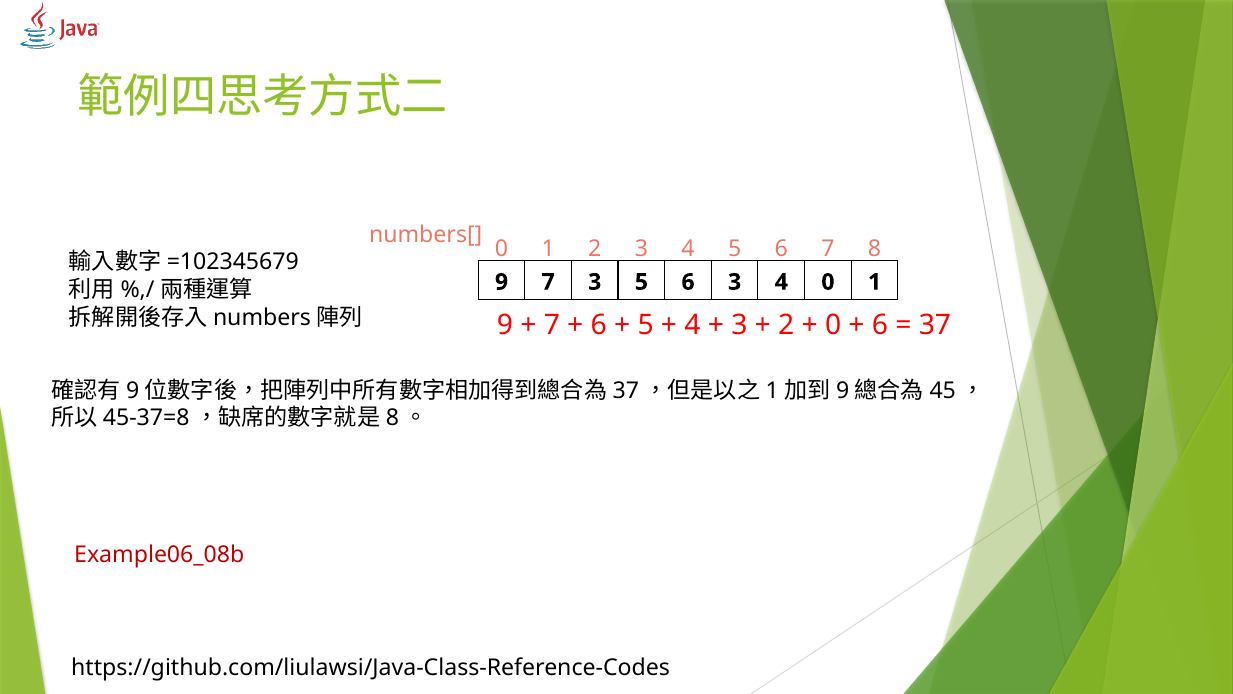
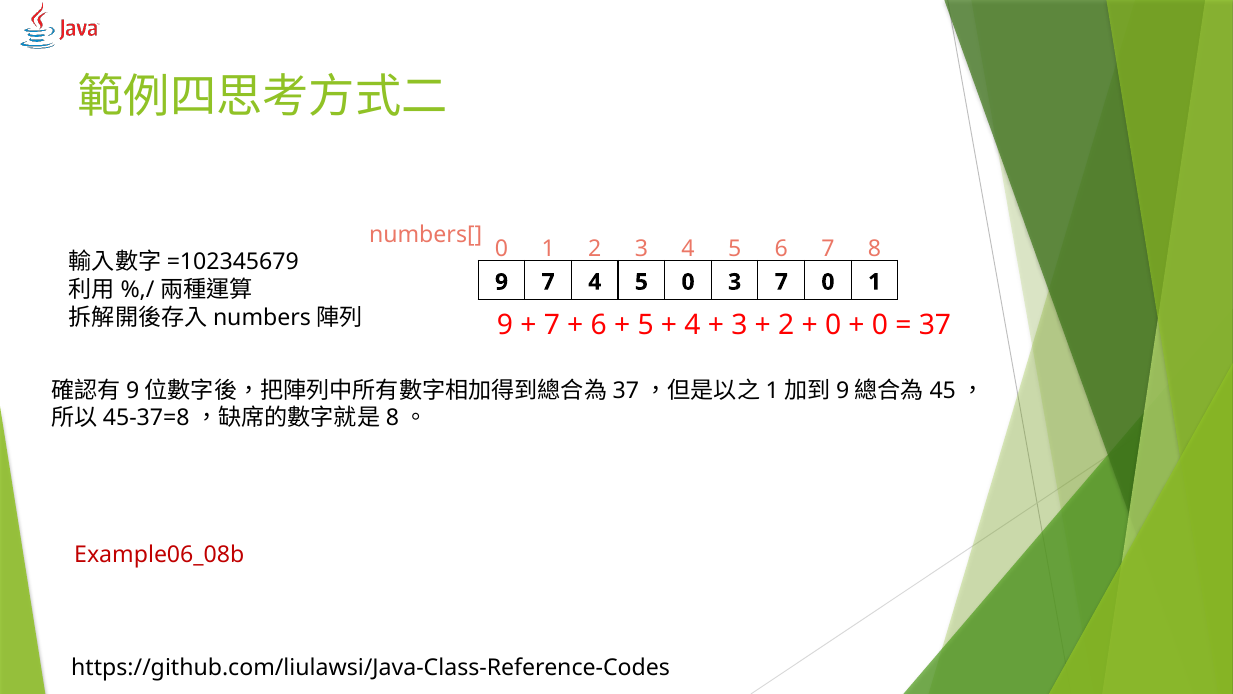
7 3: 3 -> 4
6 at (688, 282): 6 -> 0
4 at (781, 282): 4 -> 7
6 at (880, 325): 6 -> 0
